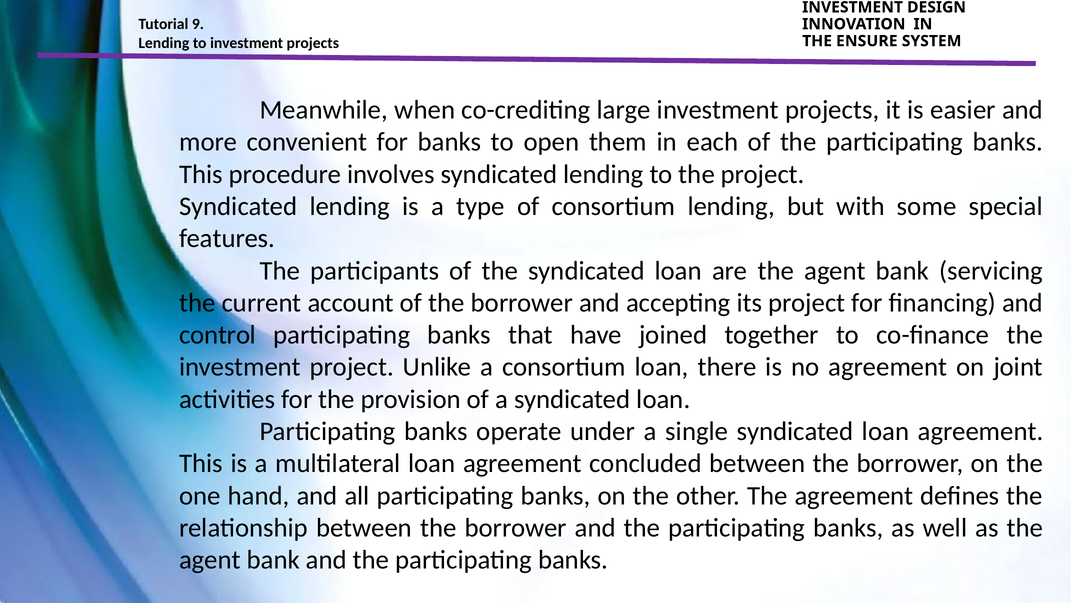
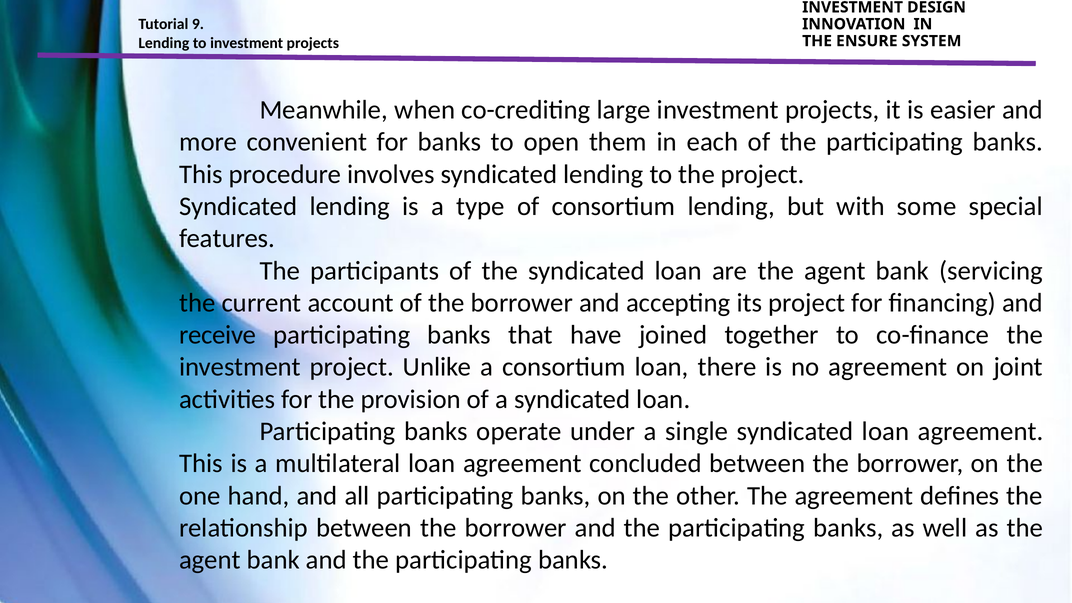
control: control -> receive
